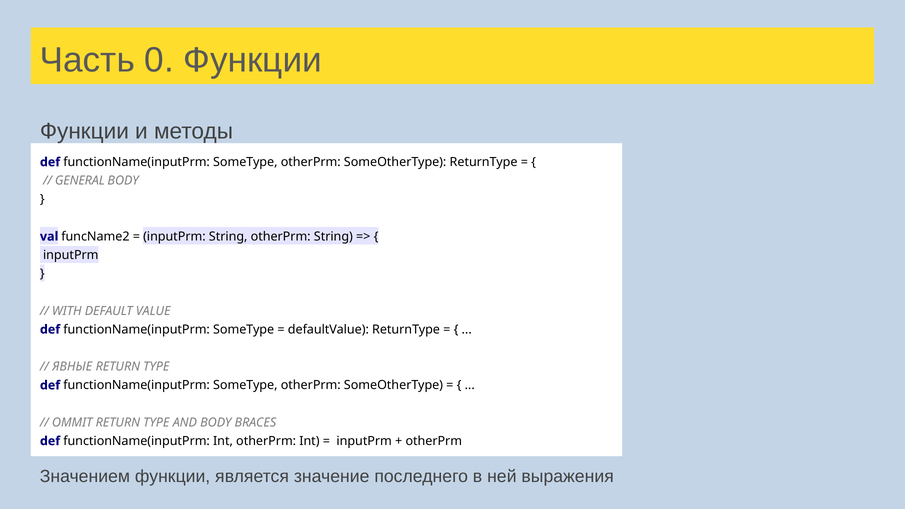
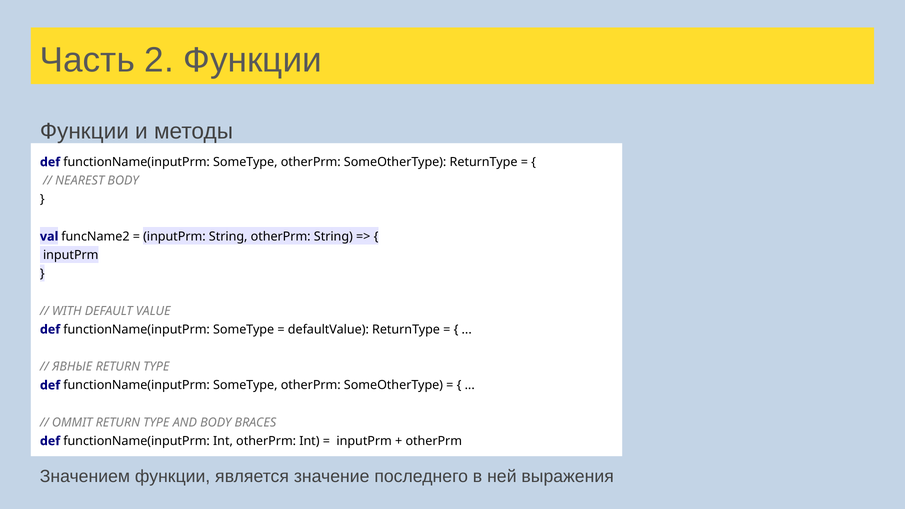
0: 0 -> 2
GENERAL: GENERAL -> NEAREST
